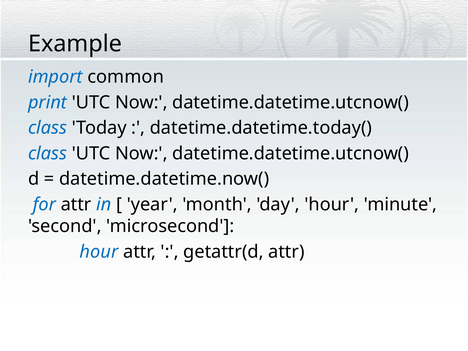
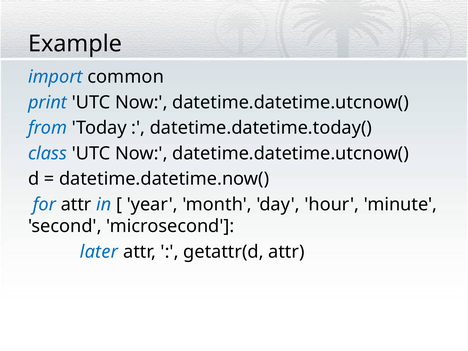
class at (48, 128): class -> from
hour at (99, 252): hour -> later
